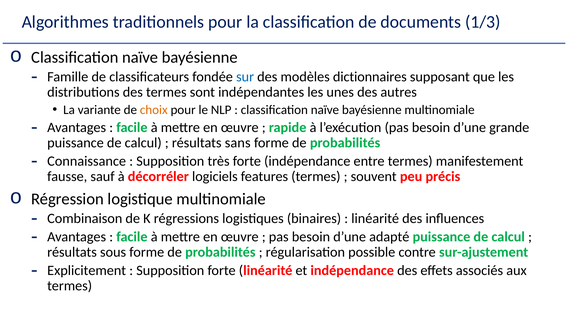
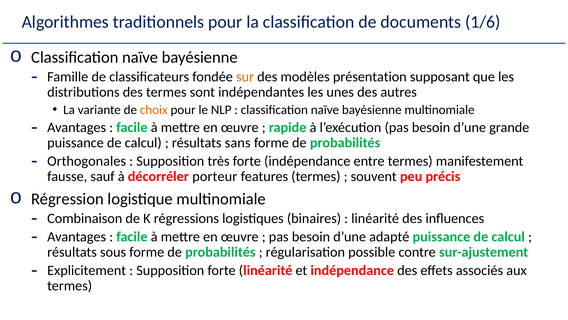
1/3: 1/3 -> 1/6
sur colour: blue -> orange
dictionnaires: dictionnaires -> présentation
Connaissance: Connaissance -> Orthogonales
logiciels: logiciels -> porteur
